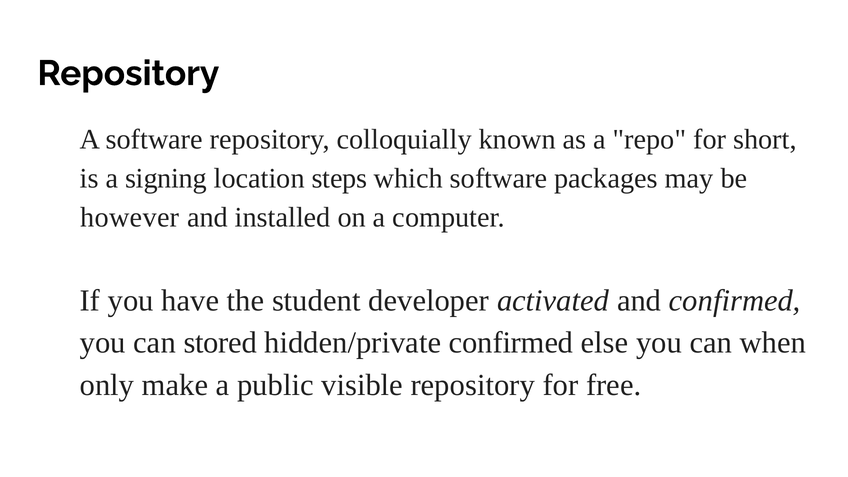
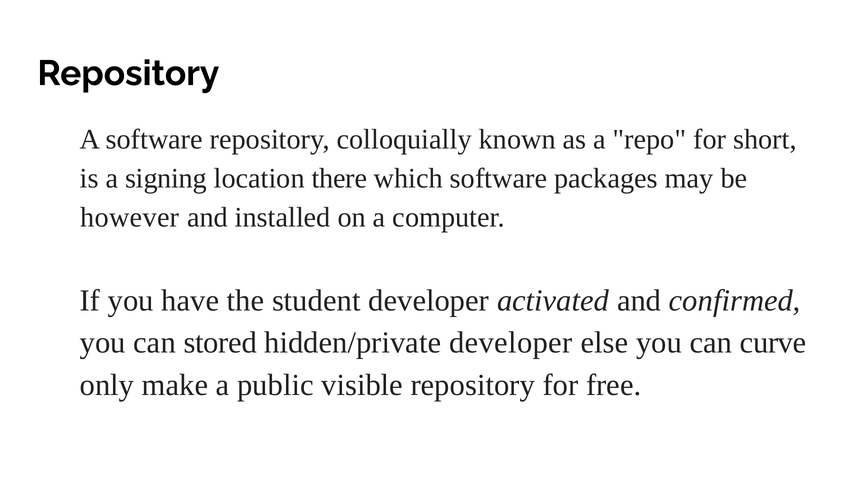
steps: steps -> there
hidden/private confirmed: confirmed -> developer
when: when -> curve
